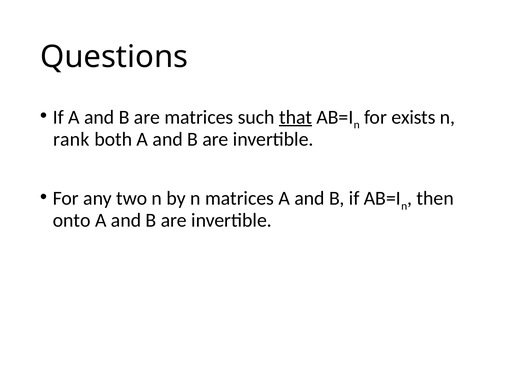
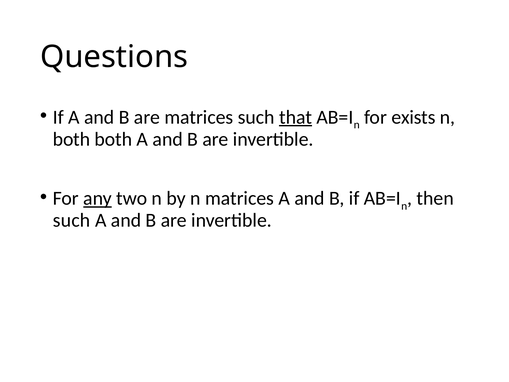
rank at (71, 139): rank -> both
any underline: none -> present
onto at (72, 220): onto -> such
